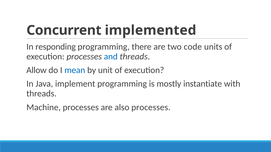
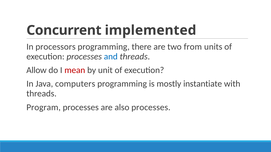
responding: responding -> processors
code: code -> from
mean colour: blue -> red
implement: implement -> computers
Machine: Machine -> Program
